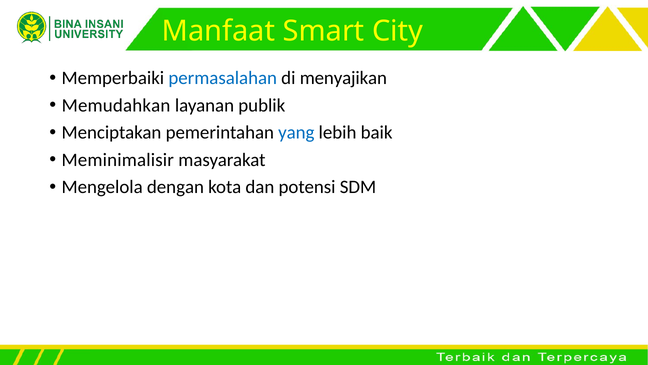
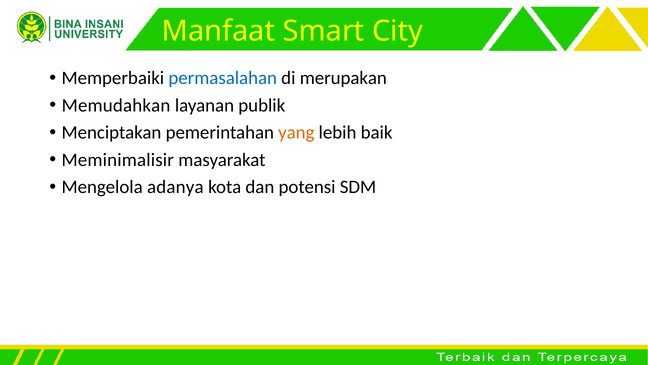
menyajikan: menyajikan -> merupakan
yang colour: blue -> orange
dengan: dengan -> adanya
